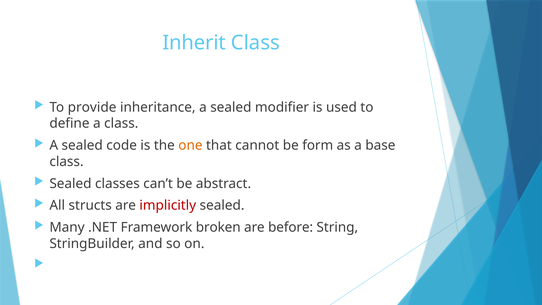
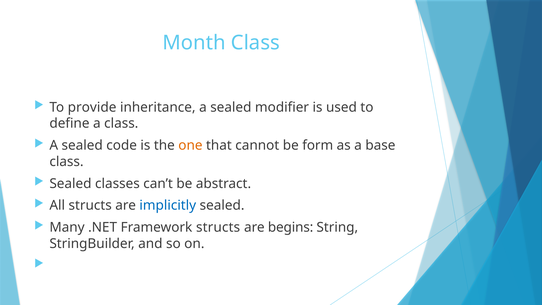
Inherit: Inherit -> Month
implicitly colour: red -> blue
Framework broken: broken -> structs
before: before -> begins
